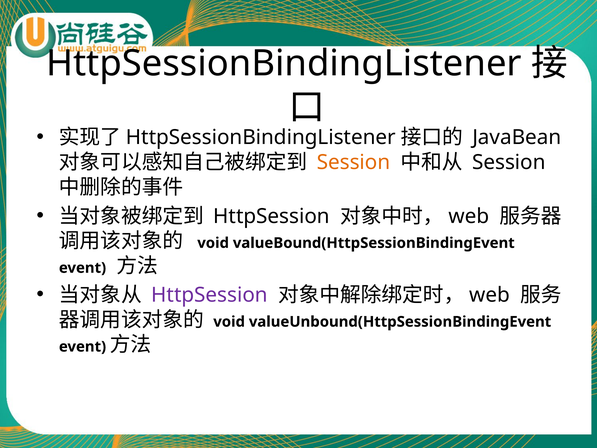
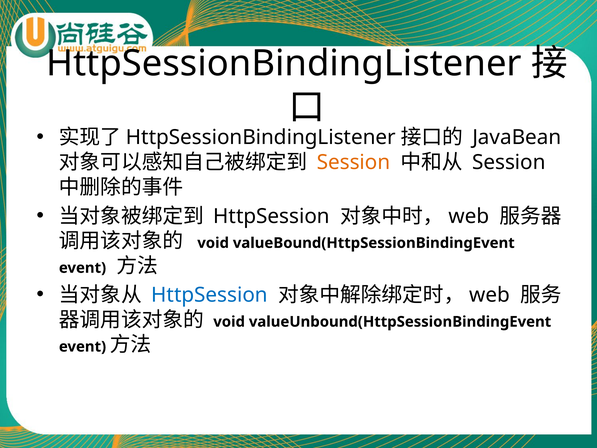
HttpSession at (209, 295) colour: purple -> blue
